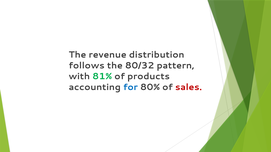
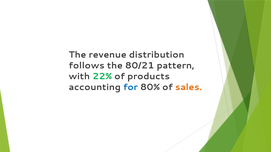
80/32: 80/32 -> 80/21
81%: 81% -> 22%
sales colour: red -> orange
